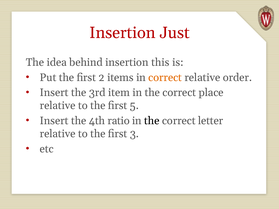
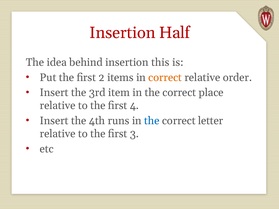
Just: Just -> Half
5: 5 -> 4
ratio: ratio -> runs
the at (152, 121) colour: black -> blue
